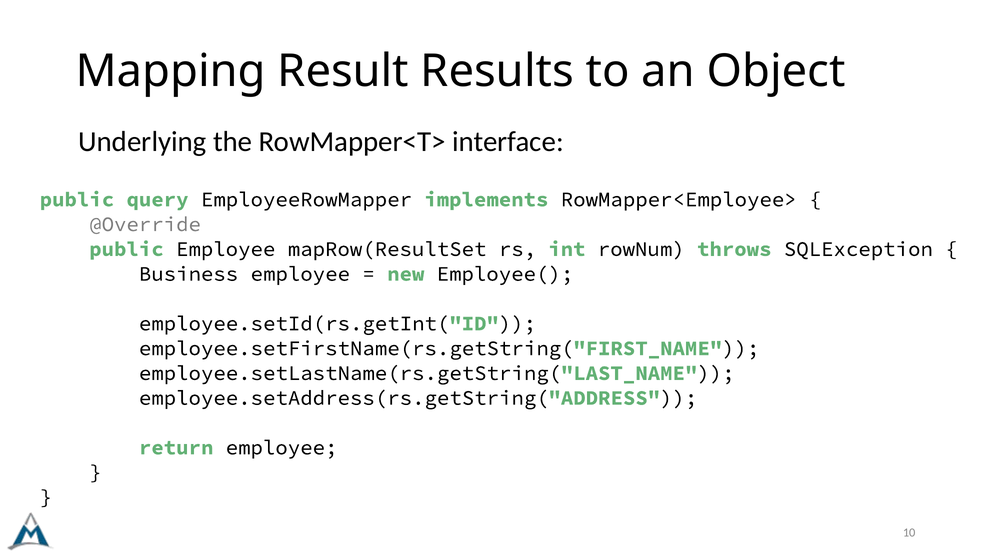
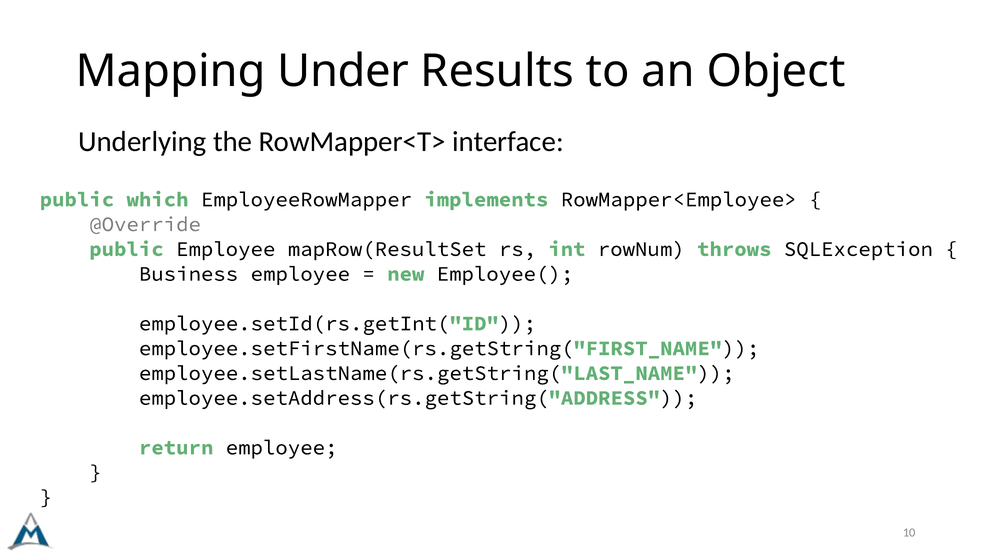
Result: Result -> Under
query: query -> which
